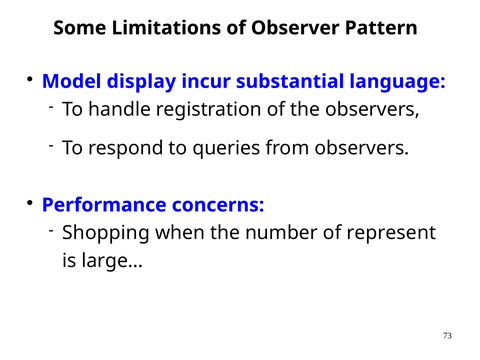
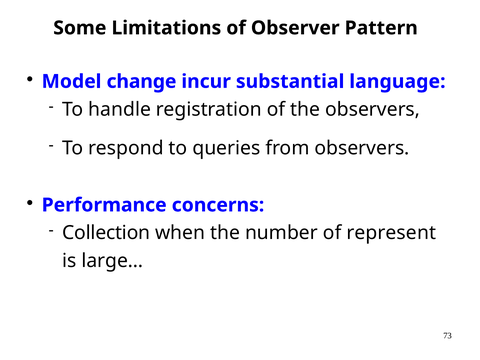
display: display -> change
Shopping: Shopping -> Collection
